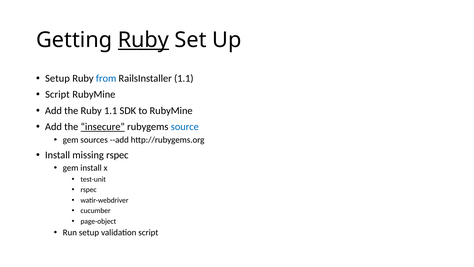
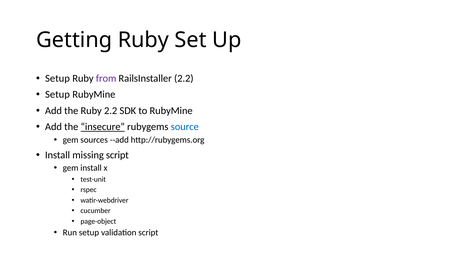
Ruby at (143, 40) underline: present -> none
from colour: blue -> purple
RailsInstaller 1.1: 1.1 -> 2.2
Script at (57, 94): Script -> Setup
Ruby 1.1: 1.1 -> 2.2
missing rspec: rspec -> script
